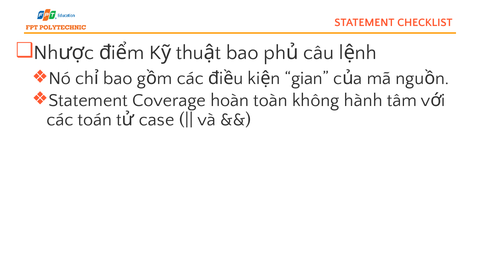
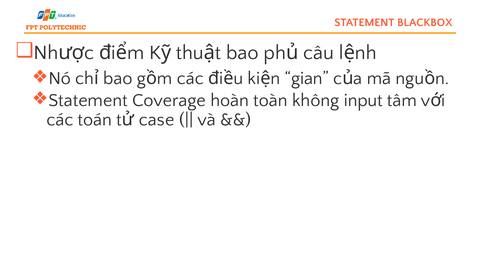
CHECKLIST: CHECKLIST -> BLACKBOX
hành: hành -> input
